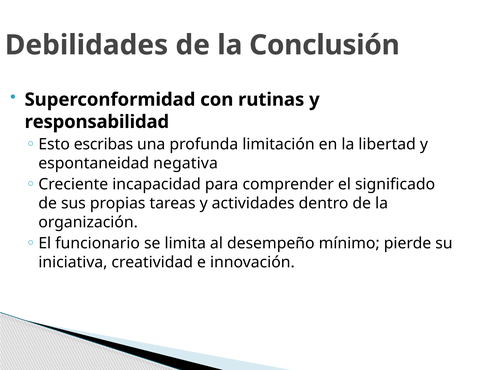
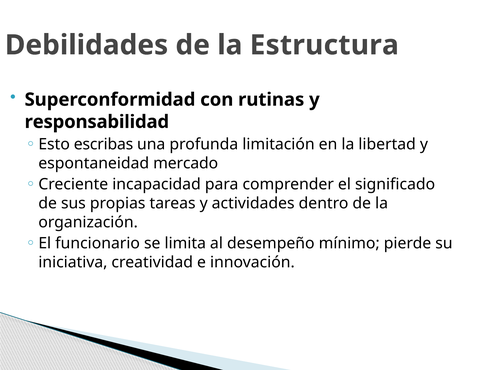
Conclusión: Conclusión -> Estructura
negativa: negativa -> mercado
